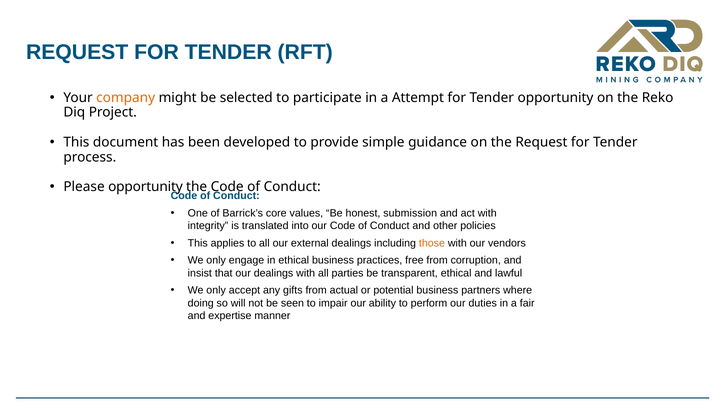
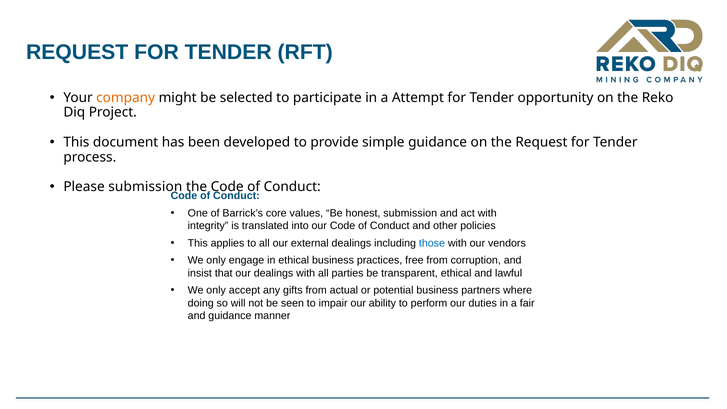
Please opportunity: opportunity -> submission
those colour: orange -> blue
and expertise: expertise -> guidance
